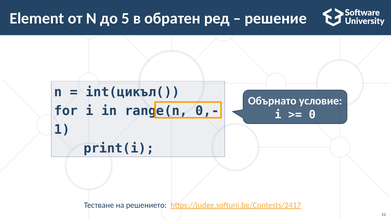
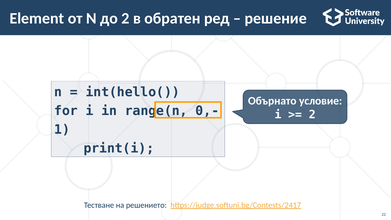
до 5: 5 -> 2
int(цикъл(: int(цикъл( -> int(hello(
0 at (312, 114): 0 -> 2
